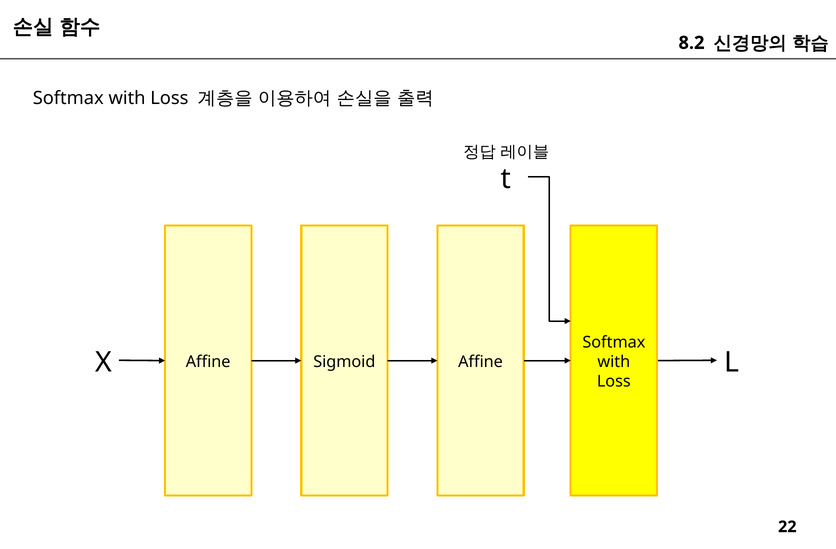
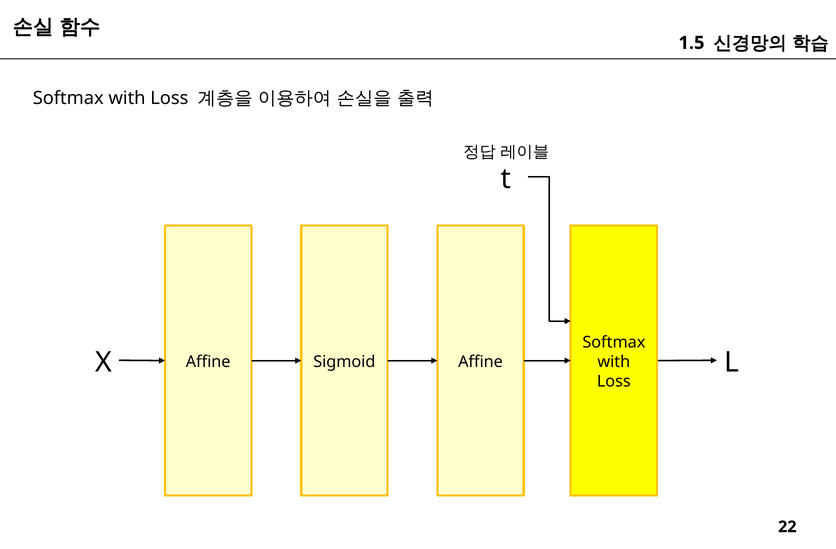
8.2: 8.2 -> 1.5
